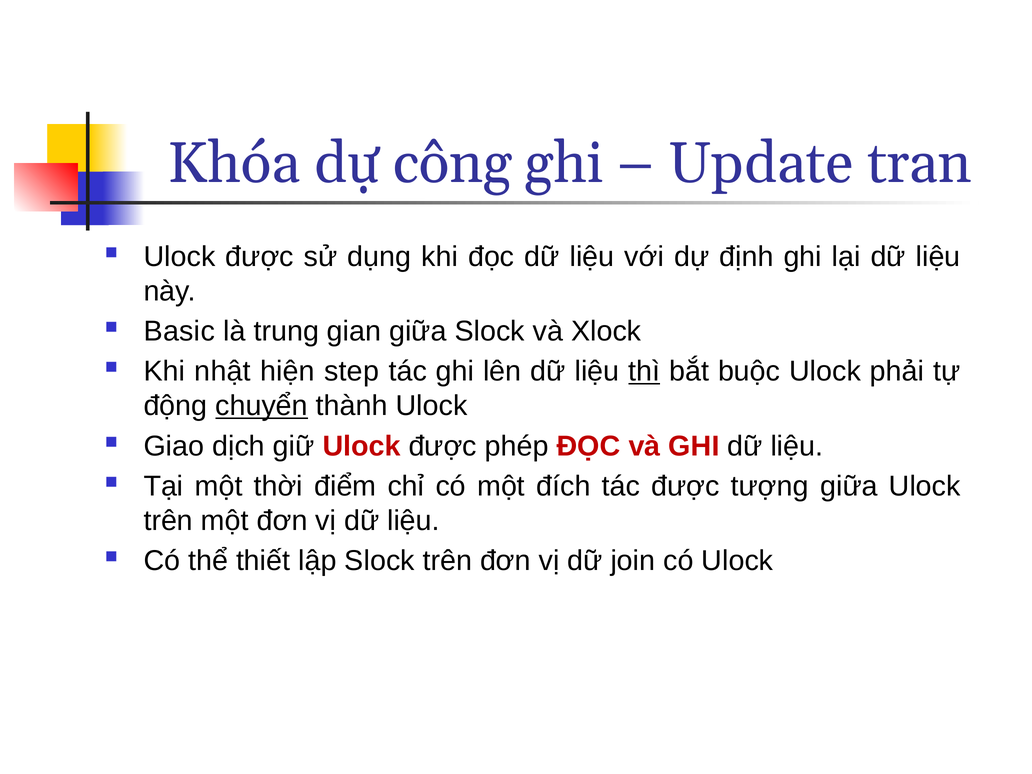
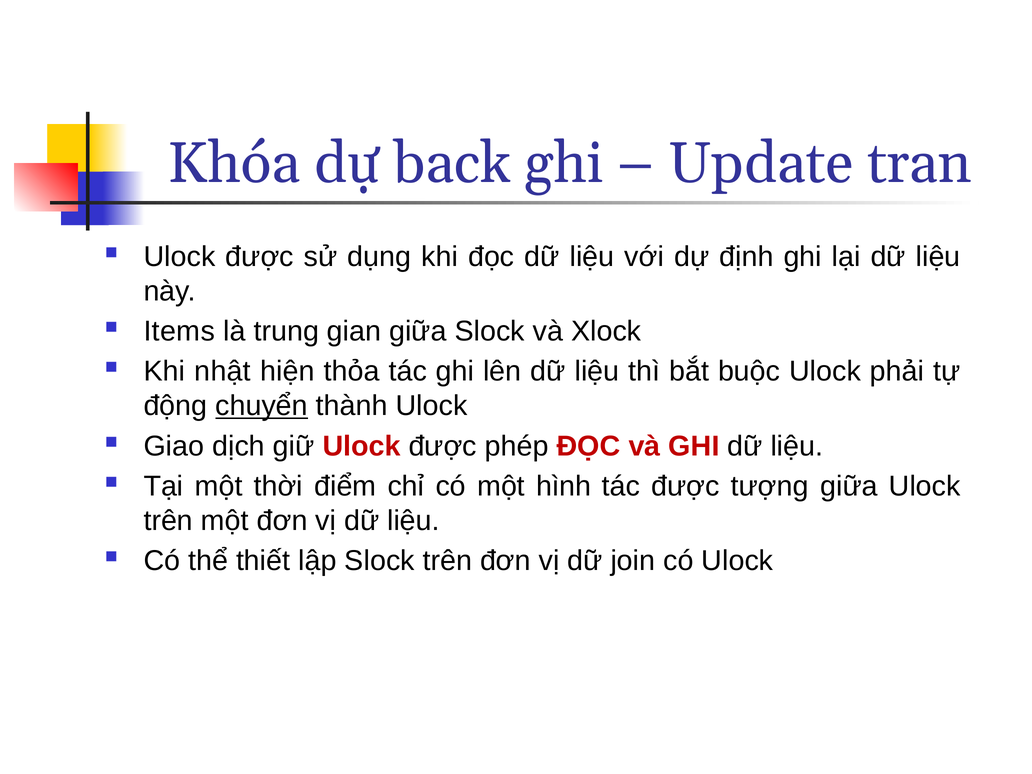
công: công -> back
Basic: Basic -> Items
step: step -> thỏa
thì underline: present -> none
đích: đích -> hình
